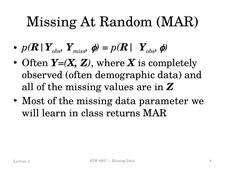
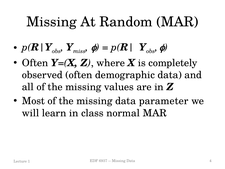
returns: returns -> normal
